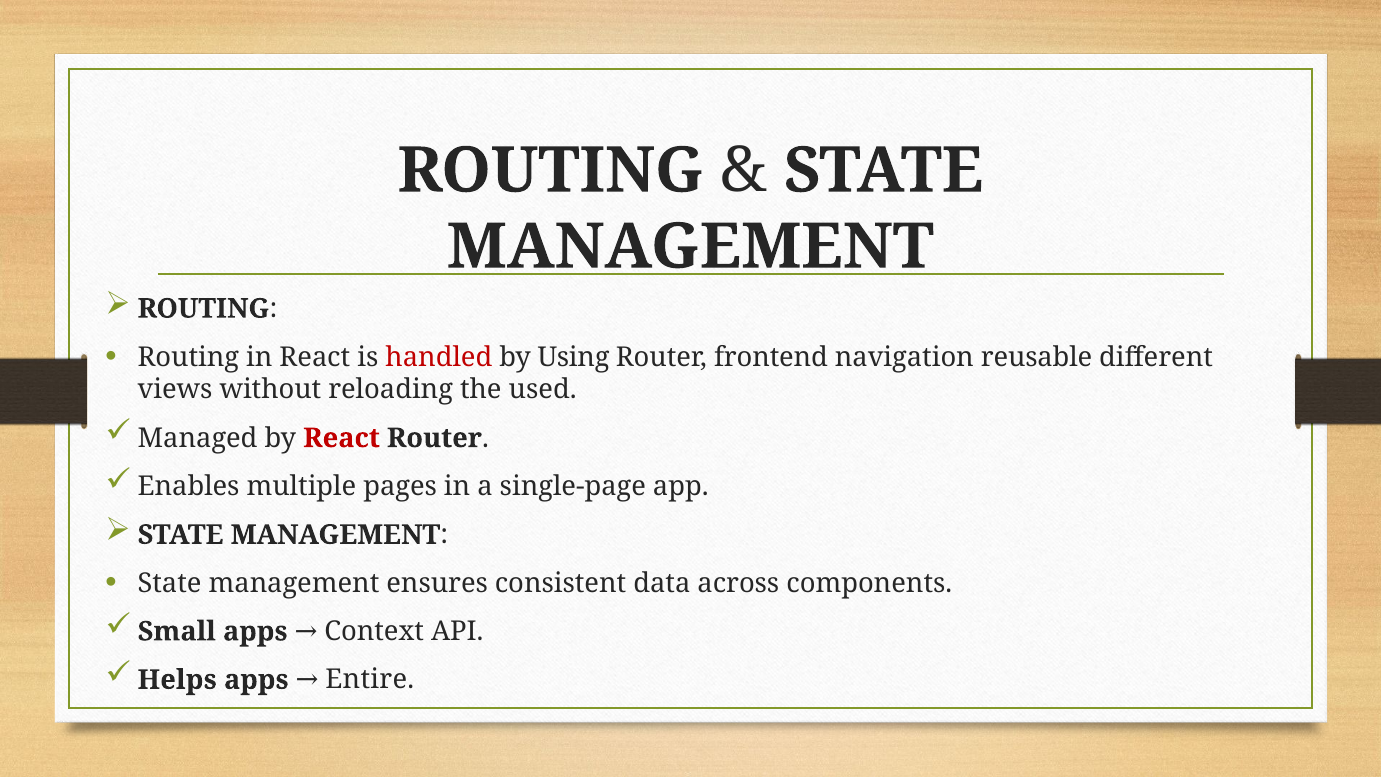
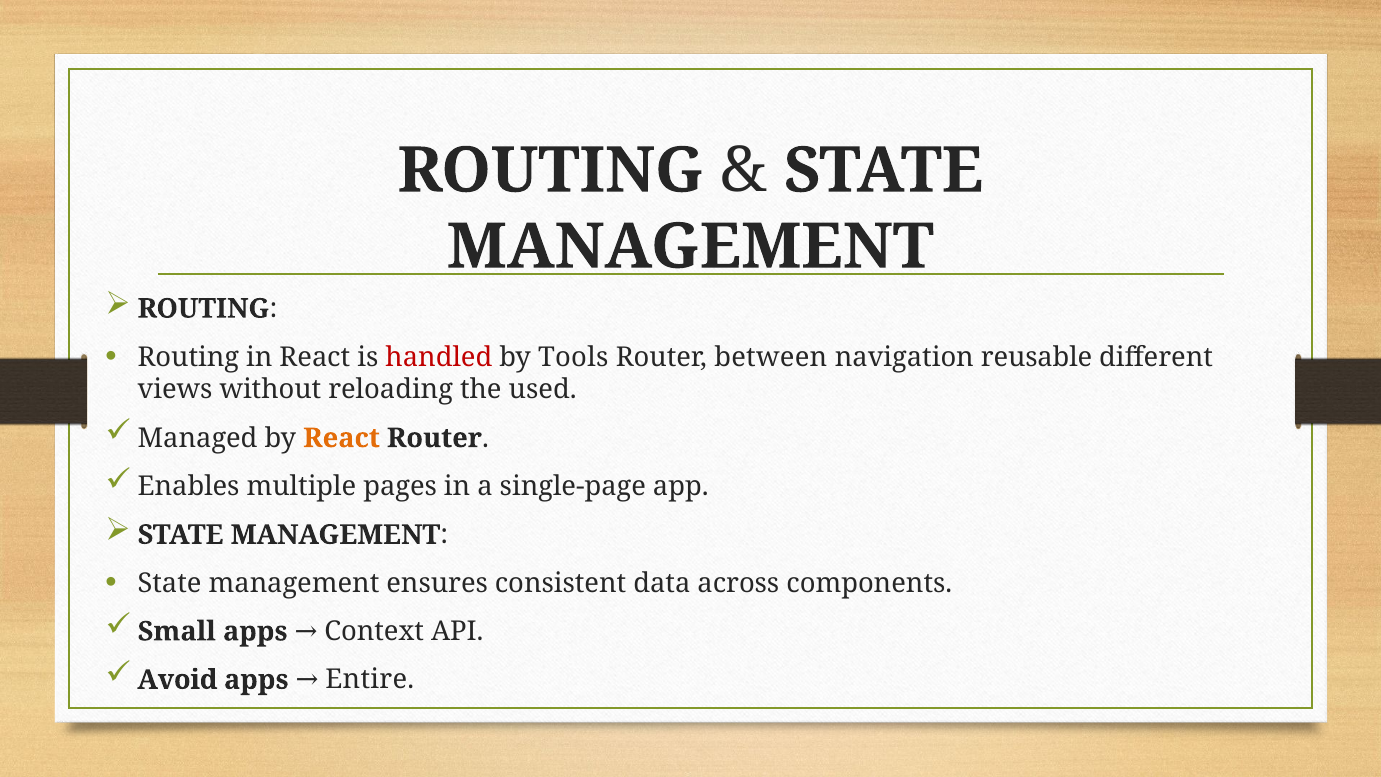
Using: Using -> Tools
frontend: frontend -> between
React at (342, 438) colour: red -> orange
Helps: Helps -> Avoid
